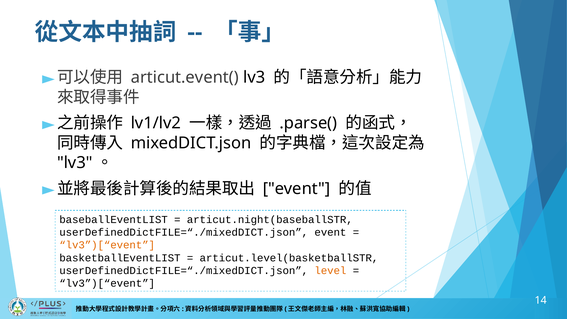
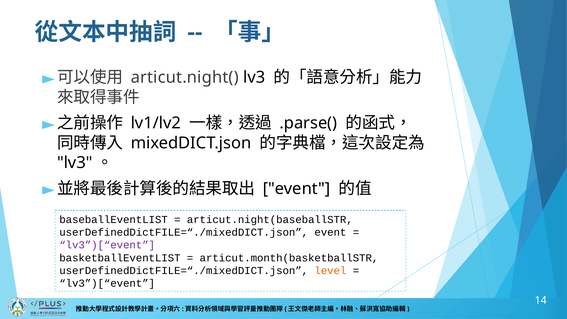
articut.event(: articut.event( -> articut.night(
lv3”)[“event at (107, 245) colour: orange -> purple
articut.level(basketballSTR: articut.level(basketballSTR -> articut.month(basketballSTR
